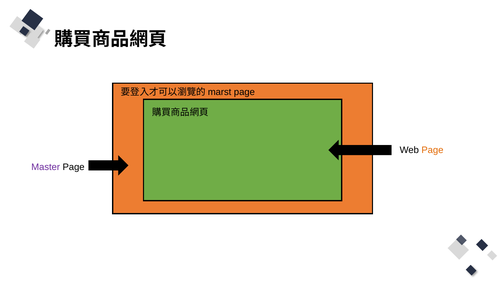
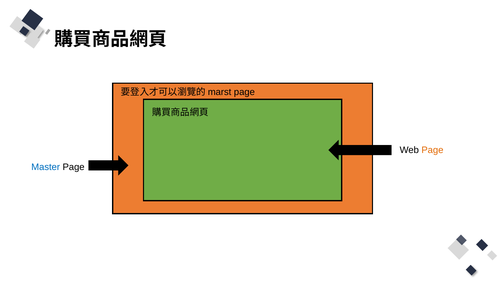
Master colour: purple -> blue
